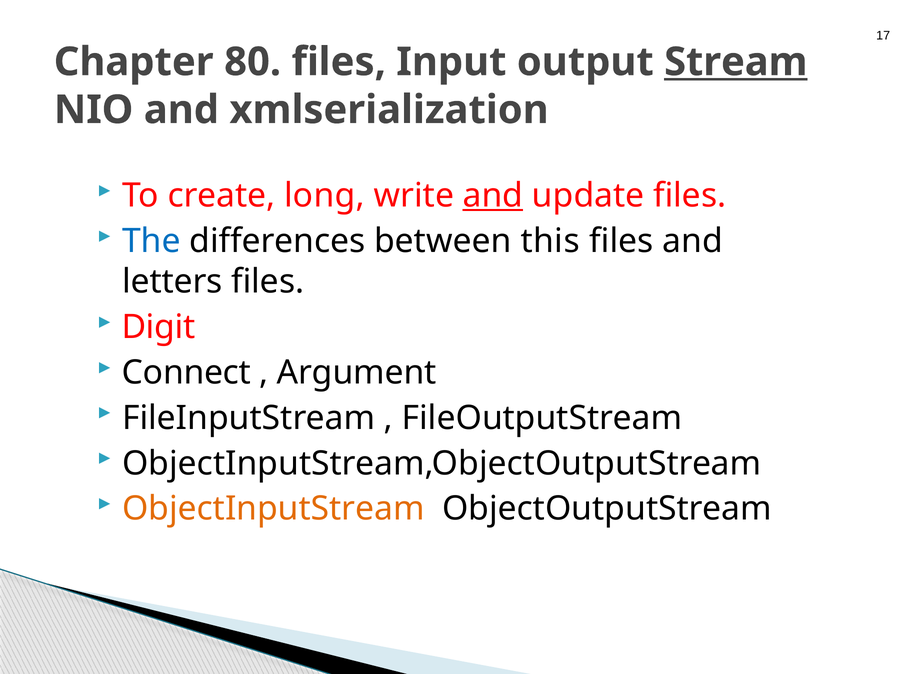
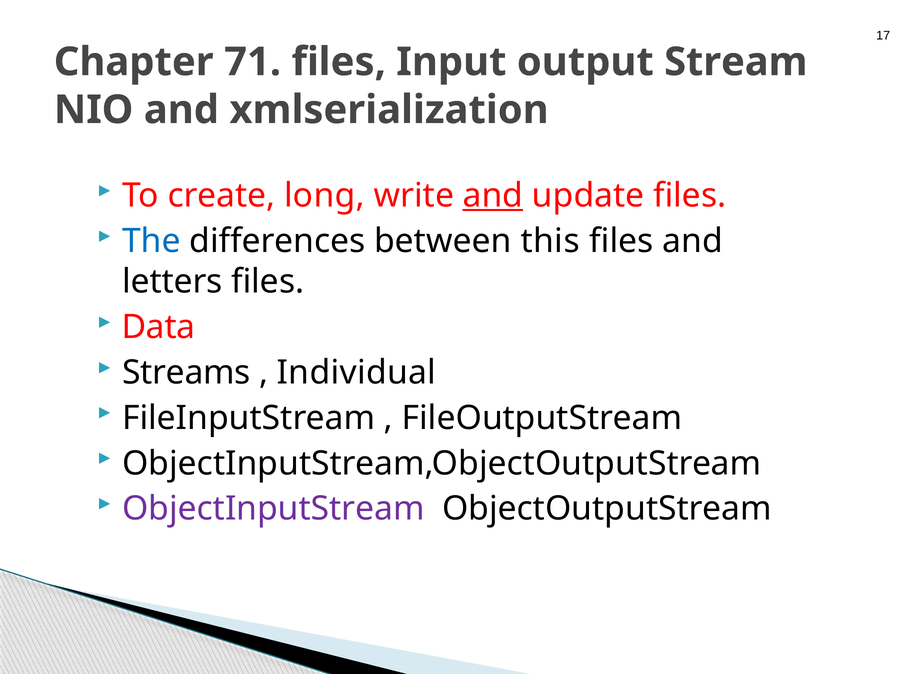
80: 80 -> 71
Stream underline: present -> none
Digit: Digit -> Data
Connect: Connect -> Streams
Argument: Argument -> Individual
ObjectInputStream colour: orange -> purple
